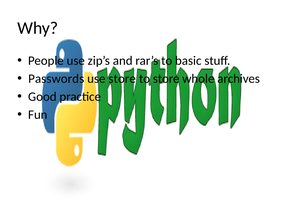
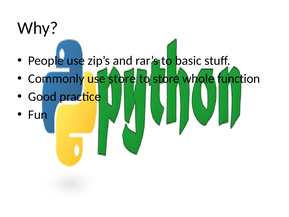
Passwords: Passwords -> Commonly
archives: archives -> function
